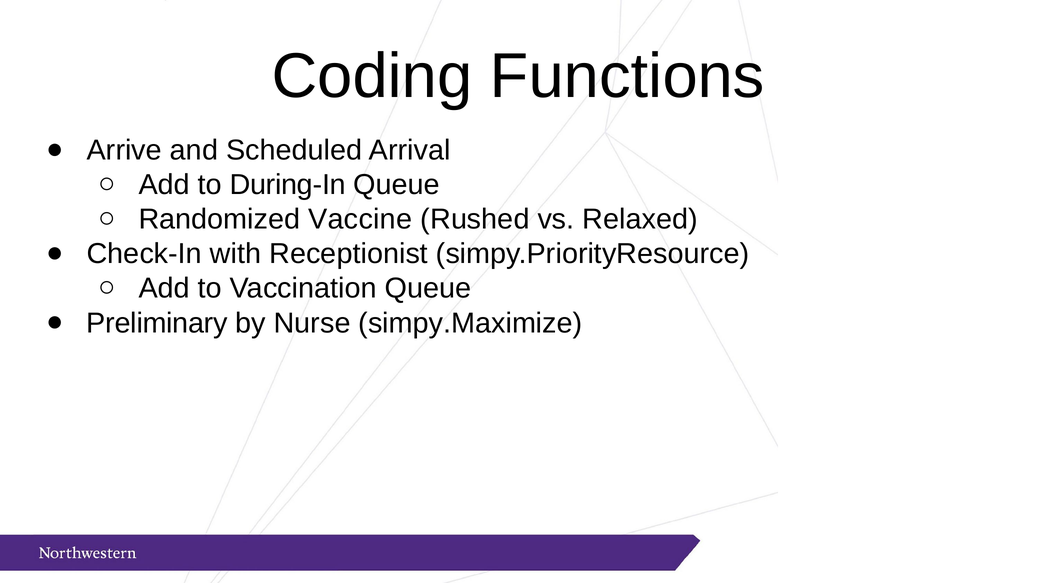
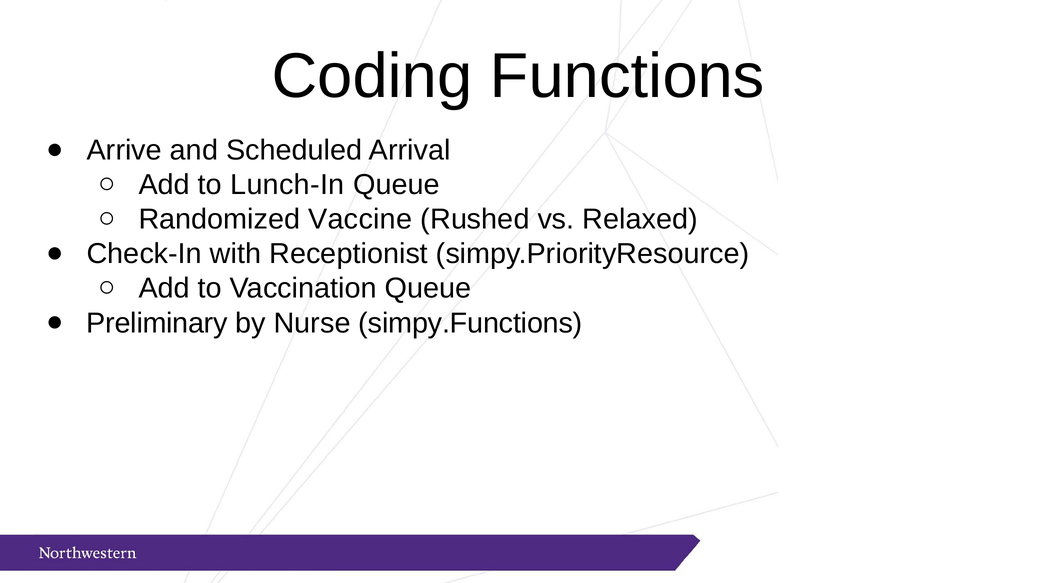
During-In: During-In -> Lunch-In
simpy.Maximize: simpy.Maximize -> simpy.Functions
